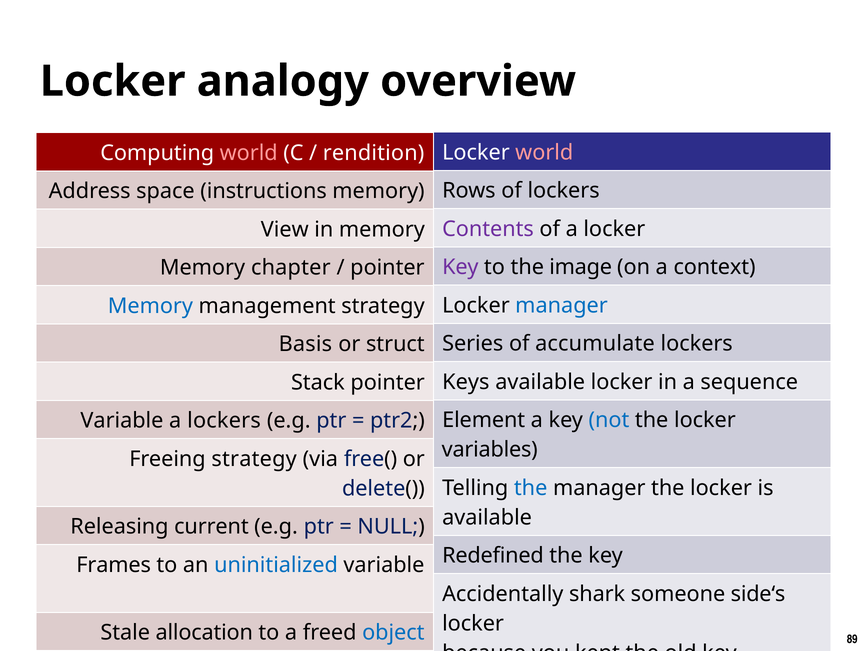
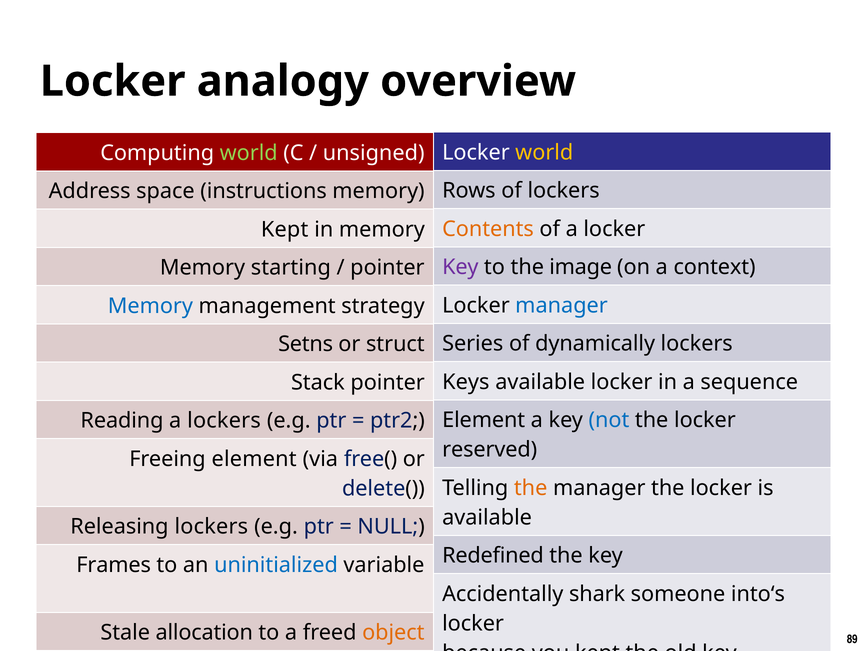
world at (544, 152) colour: pink -> yellow
world at (249, 153) colour: pink -> light green
rendition: rendition -> unsigned
Contents colour: purple -> orange
View at (285, 229): View -> Kept
chapter: chapter -> starting
accumulate: accumulate -> dynamically
Basis: Basis -> Setns
Variable at (122, 420): Variable -> Reading
variables: variables -> reserved
Freeing strategy: strategy -> element
the at (531, 487) colour: blue -> orange
Releasing current: current -> lockers
side‘s: side‘s -> into‘s
object colour: blue -> orange
